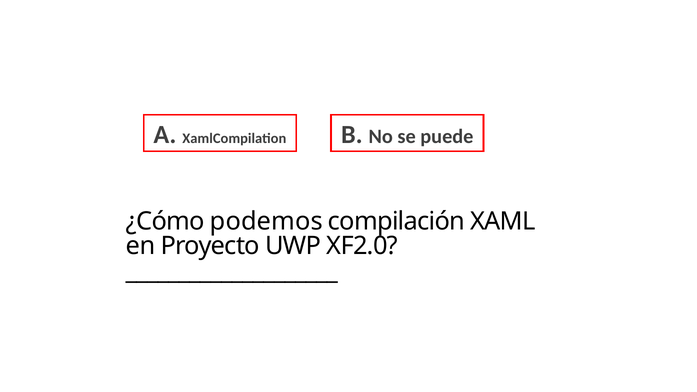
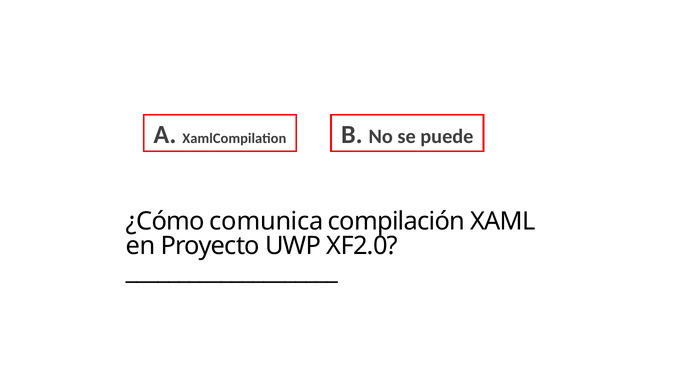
podemos: podemos -> comunica
